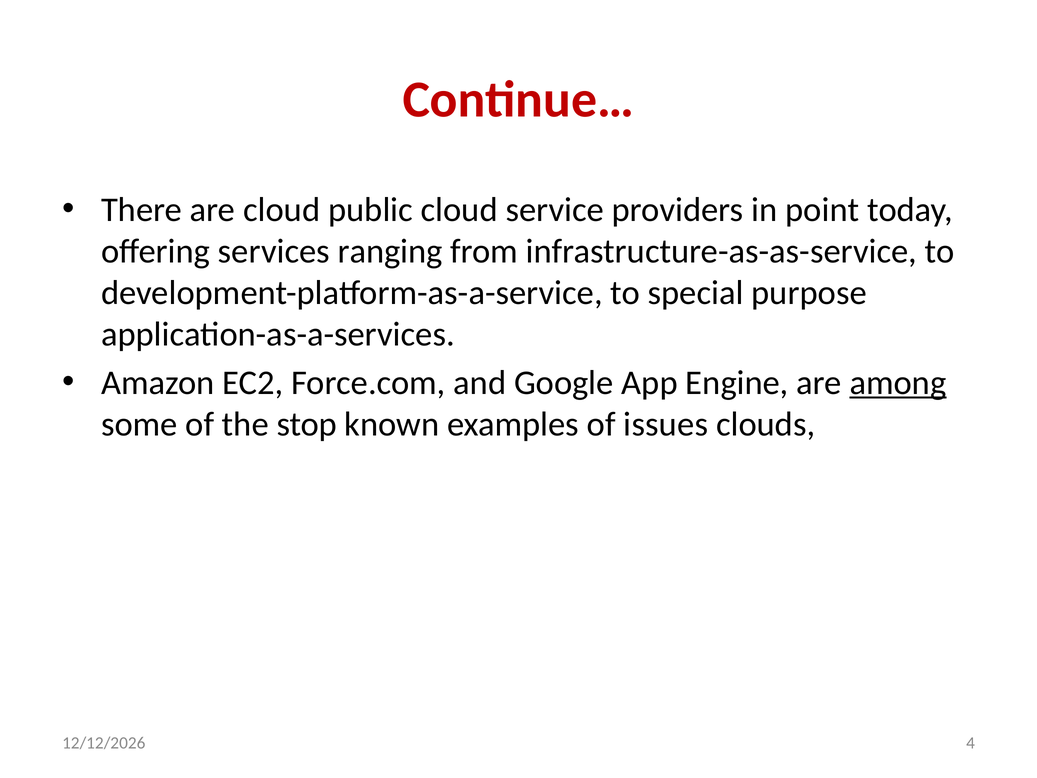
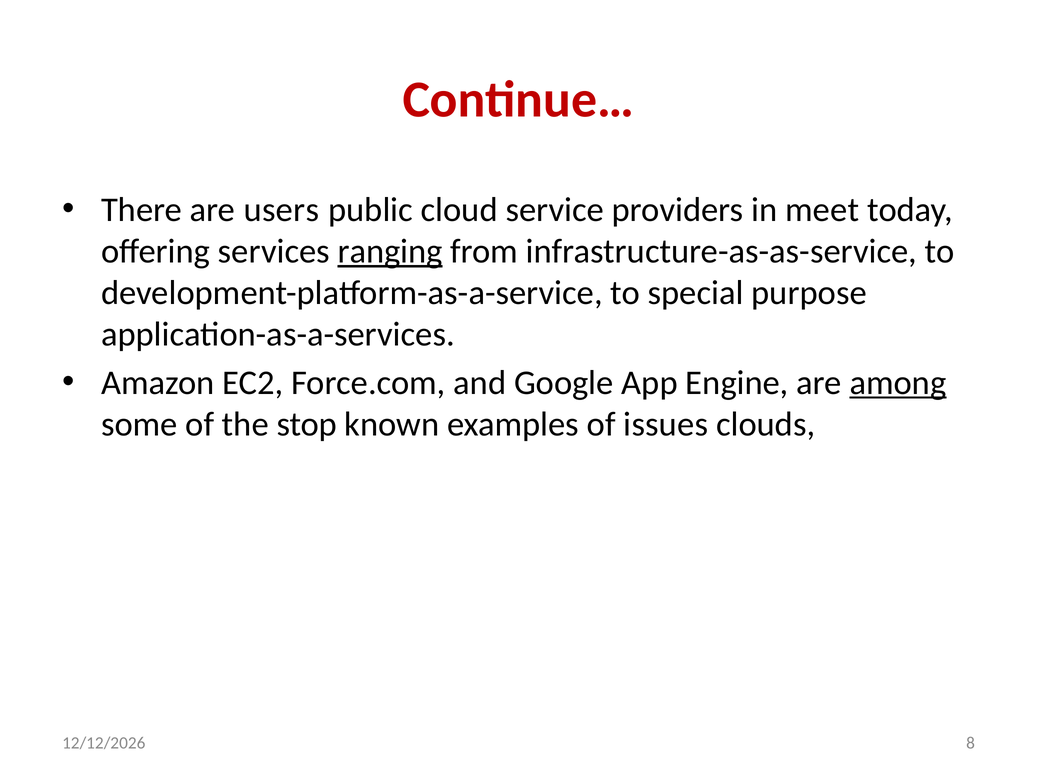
are cloud: cloud -> users
point: point -> meet
ranging underline: none -> present
4: 4 -> 8
